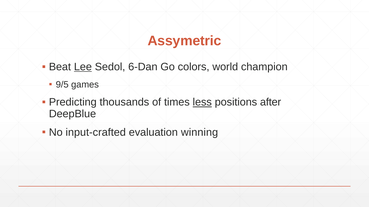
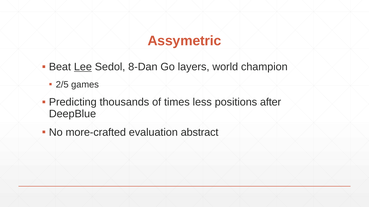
6-Dan: 6-Dan -> 8-Dan
colors: colors -> layers
9/5: 9/5 -> 2/5
less underline: present -> none
input-crafted: input-crafted -> more-crafted
winning: winning -> abstract
